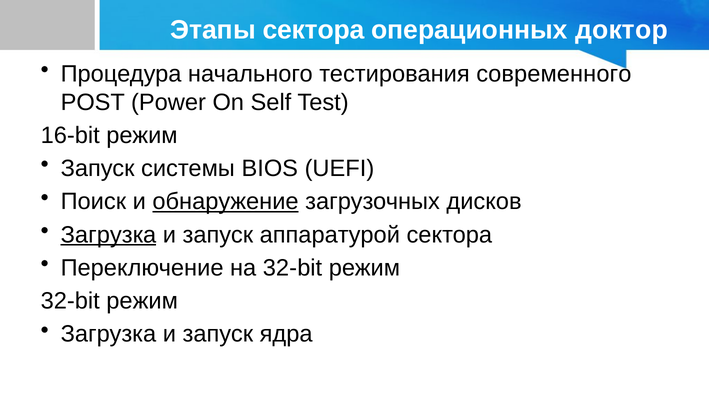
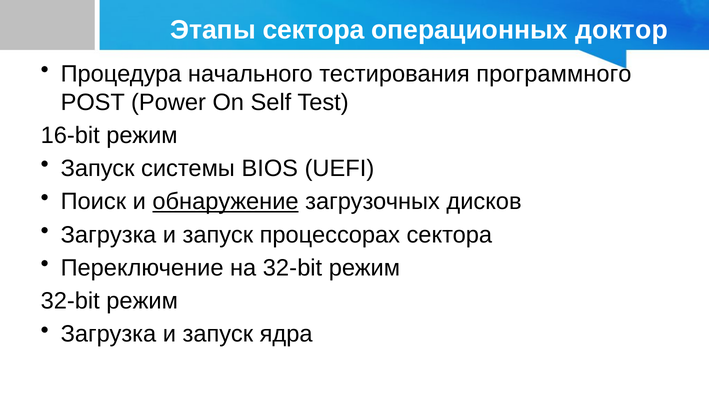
современного: современного -> программного
Загрузка at (108, 235) underline: present -> none
аппаратурой: аппаратурой -> процессорах
